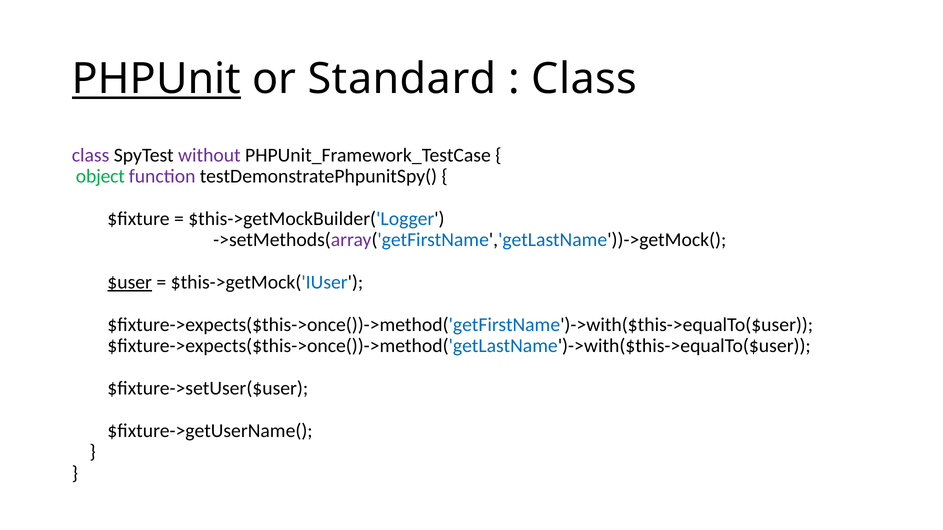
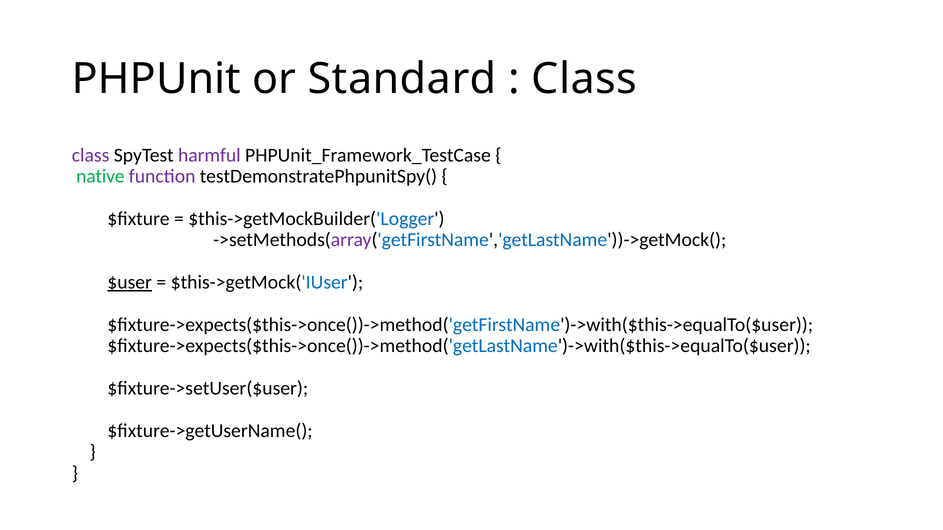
PHPUnit underline: present -> none
without: without -> harmful
object: object -> native
